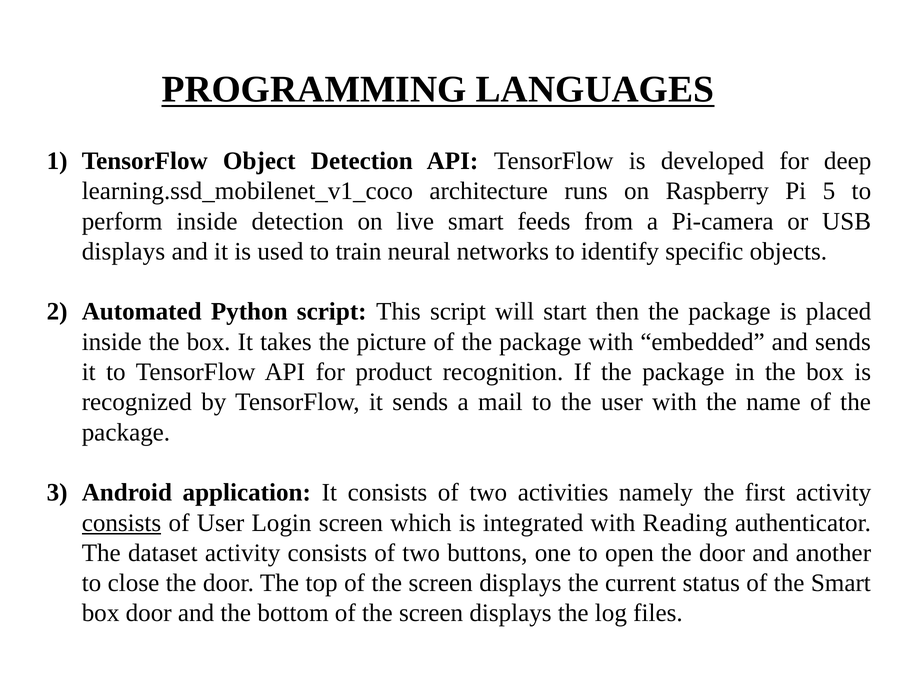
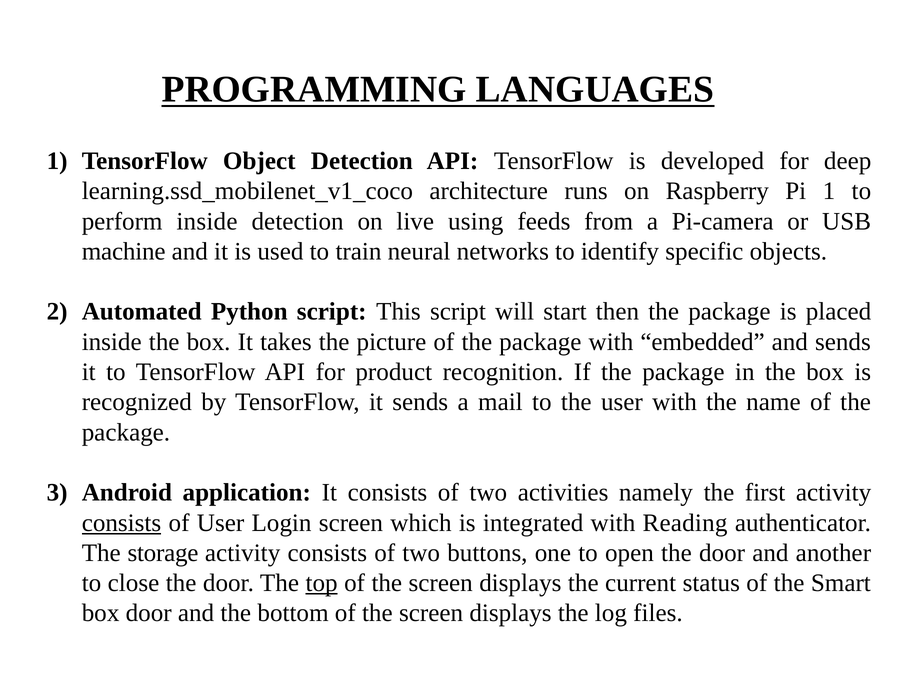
Pi 5: 5 -> 1
live smart: smart -> using
displays at (123, 251): displays -> machine
dataset: dataset -> storage
top underline: none -> present
